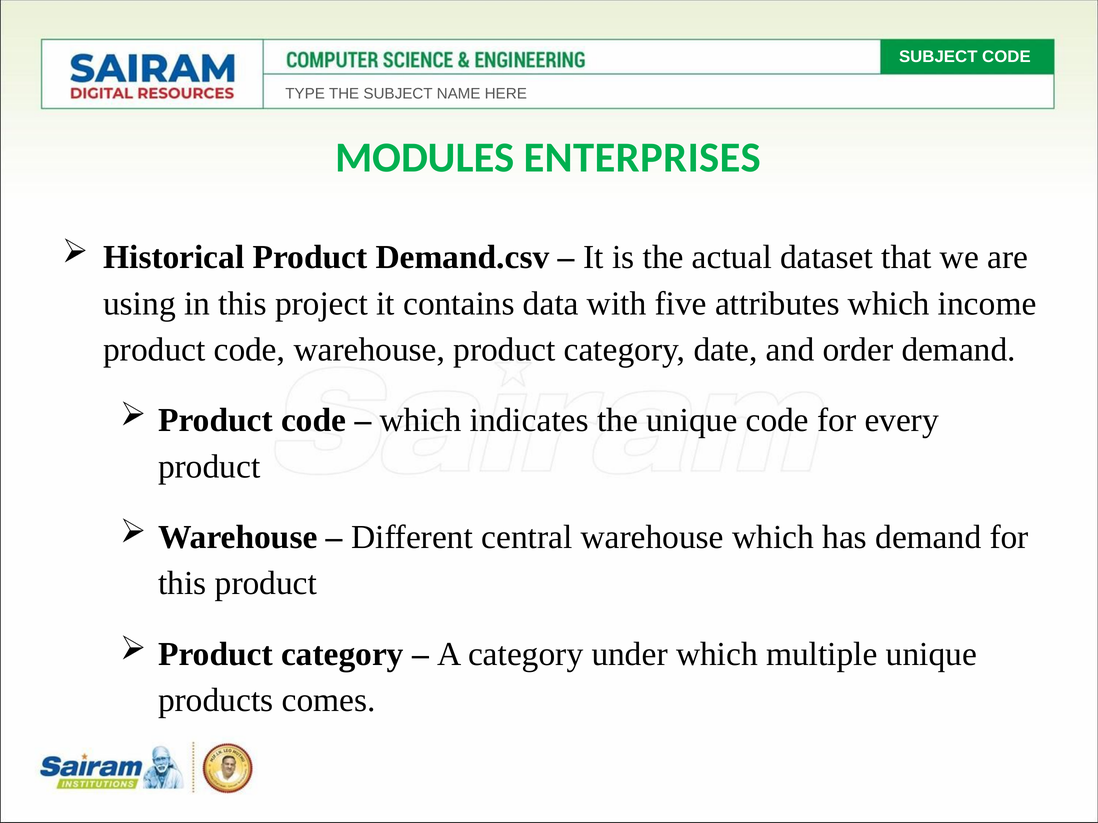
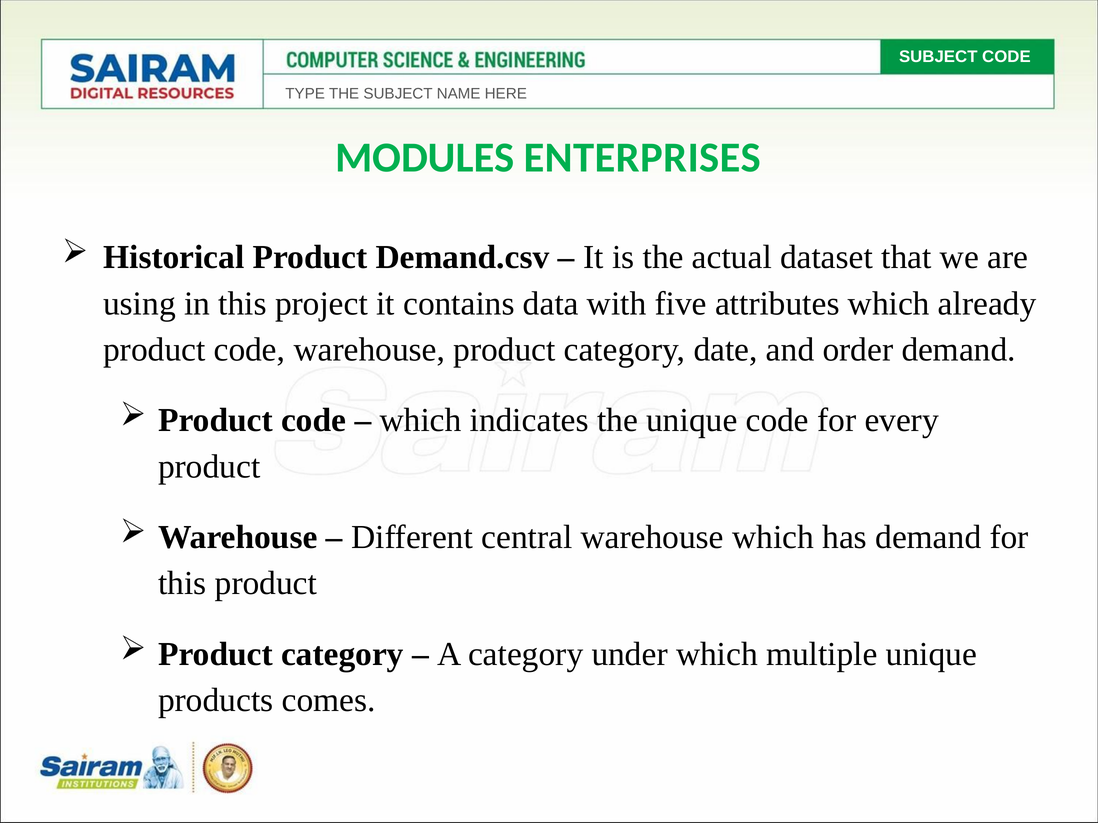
income: income -> already
